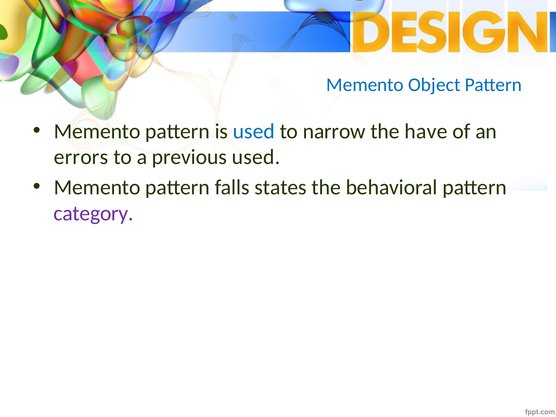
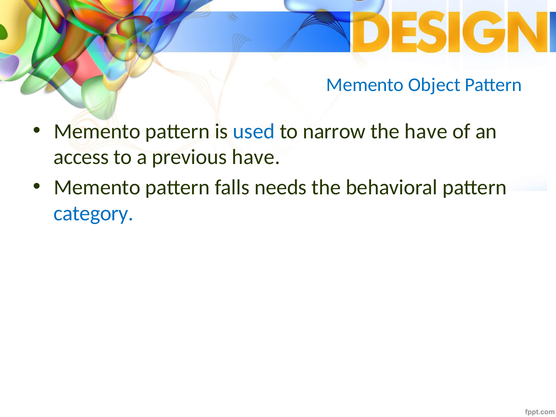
errors: errors -> access
previous used: used -> have
states: states -> needs
category colour: purple -> blue
